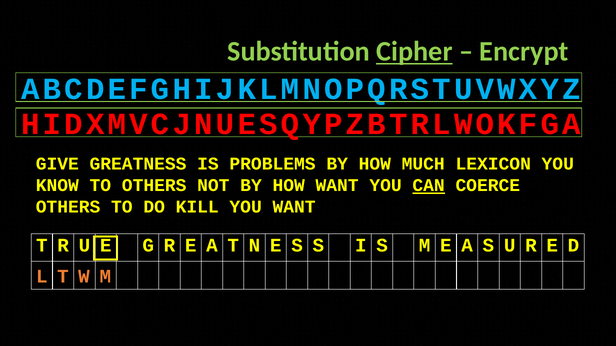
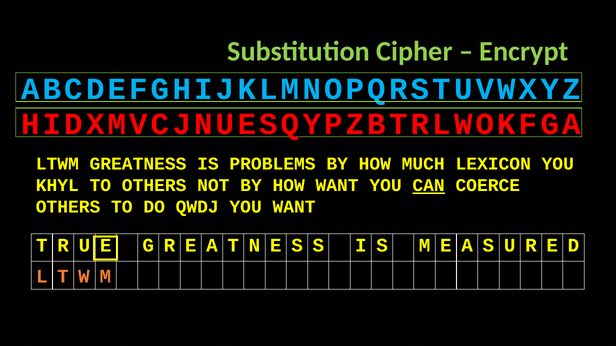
Cipher underline: present -> none
GIVE: GIVE -> LTWM
KNOW: KNOW -> KHYL
KILL: KILL -> QWDJ
